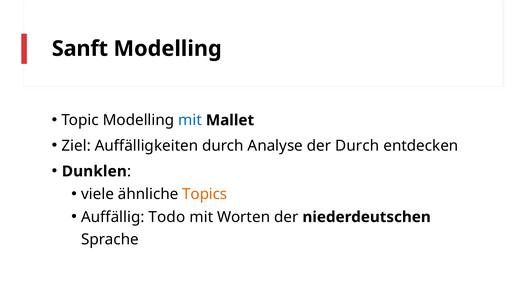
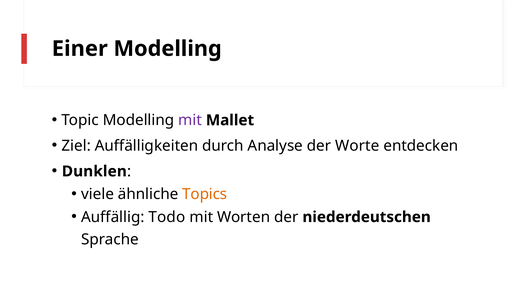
Sanft: Sanft -> Einer
mit at (190, 120) colour: blue -> purple
der Durch: Durch -> Worte
